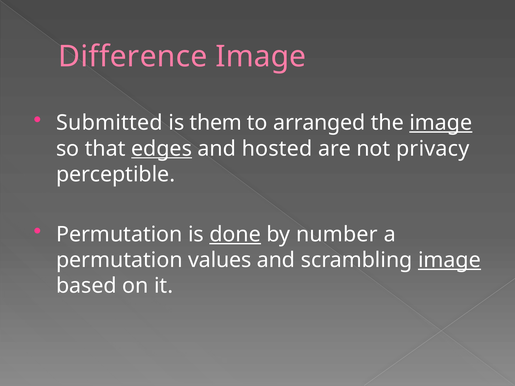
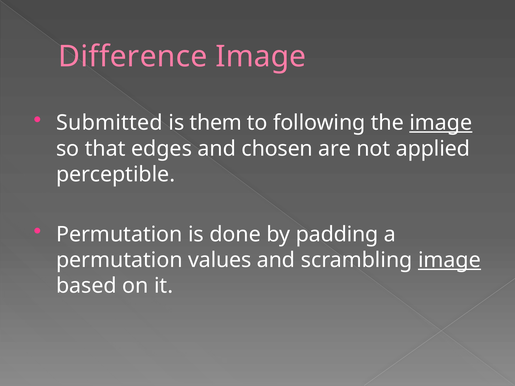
arranged: arranged -> following
edges underline: present -> none
hosted: hosted -> chosen
privacy: privacy -> applied
done underline: present -> none
number: number -> padding
